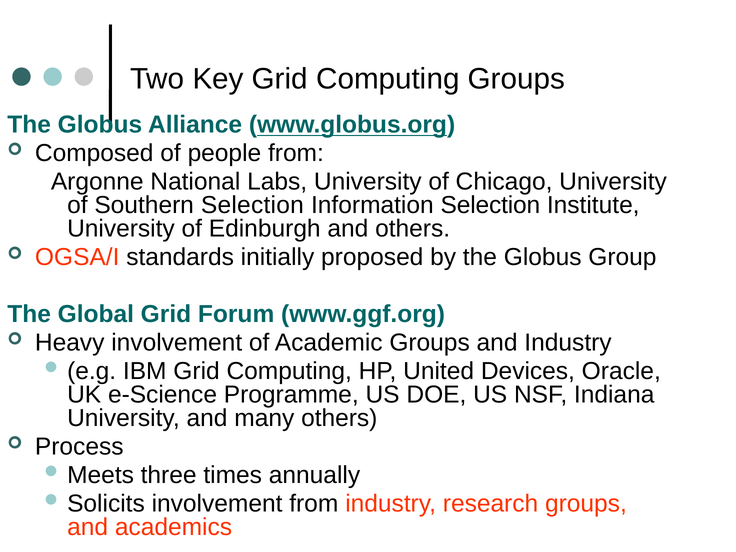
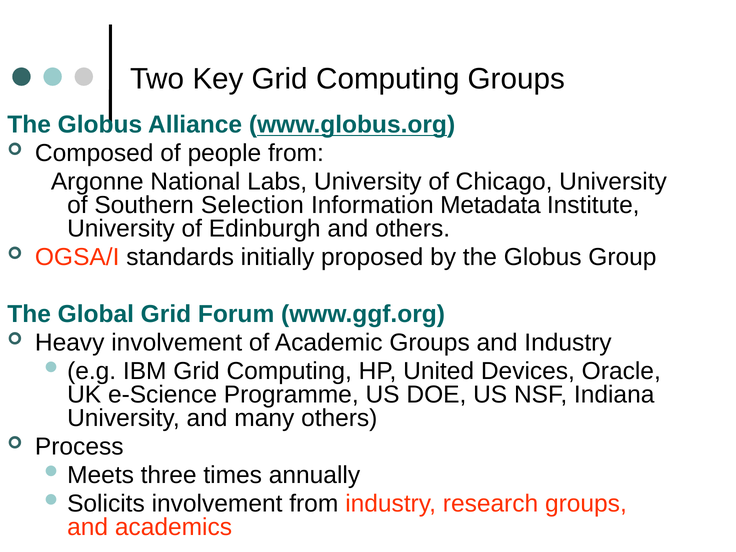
Information Selection: Selection -> Metadata
